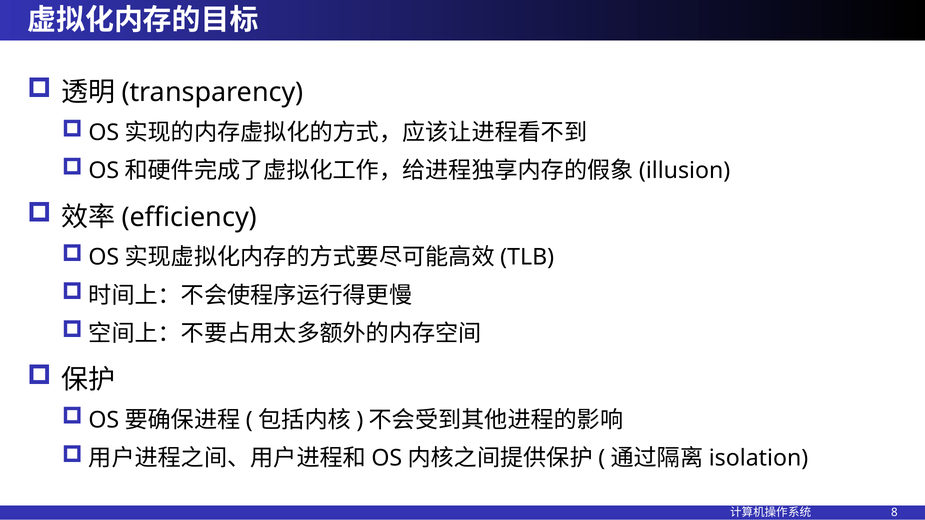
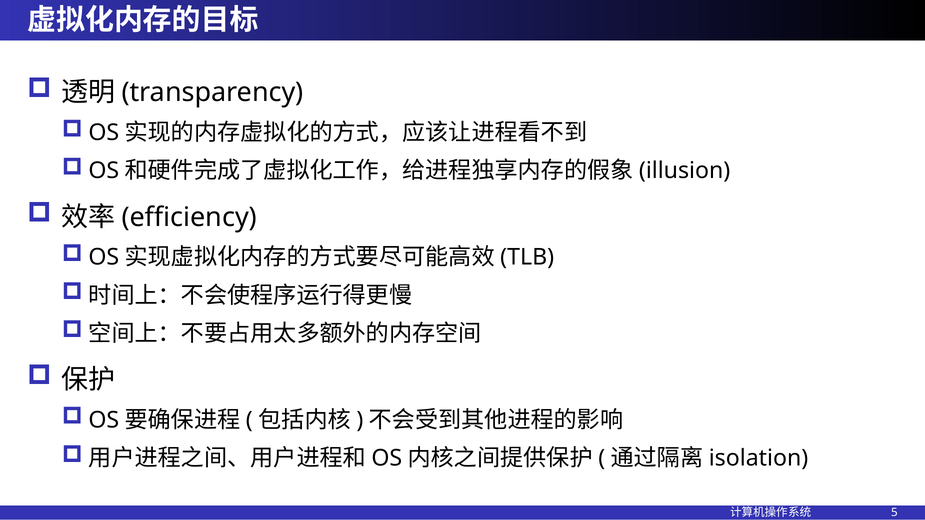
8: 8 -> 5
